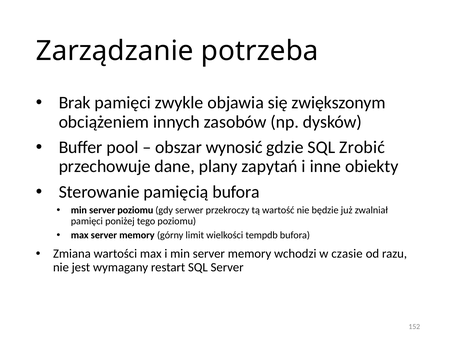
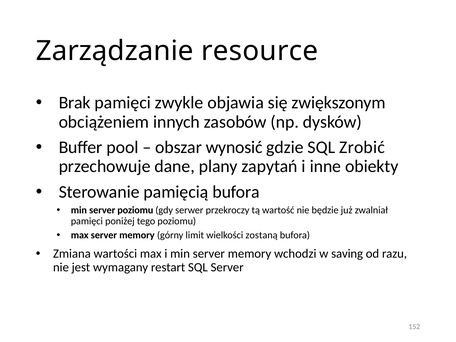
potrzeba: potrzeba -> resource
tempdb: tempdb -> zostaną
czasie: czasie -> saving
